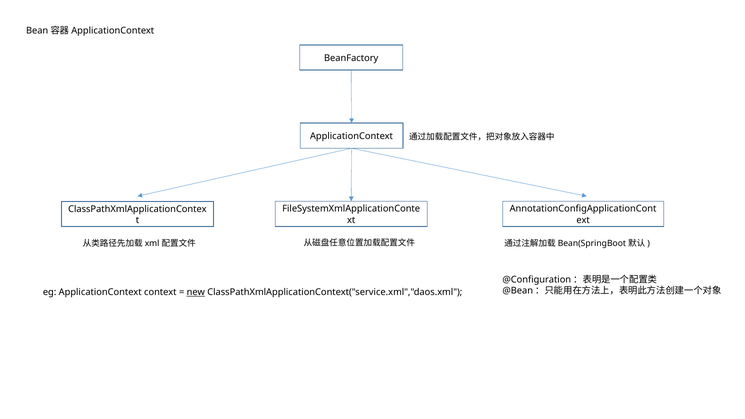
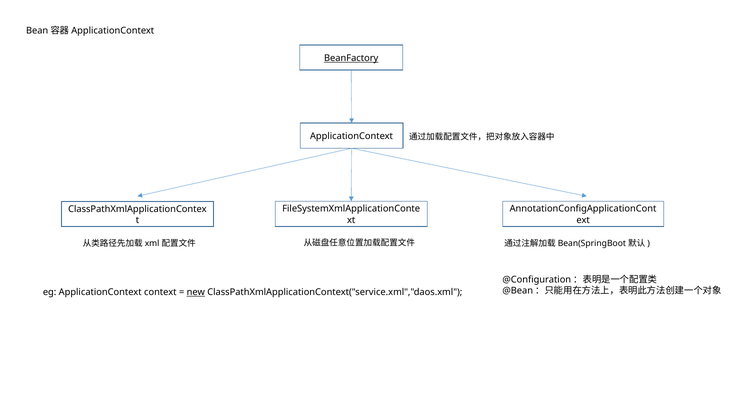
BeanFactory underline: none -> present
